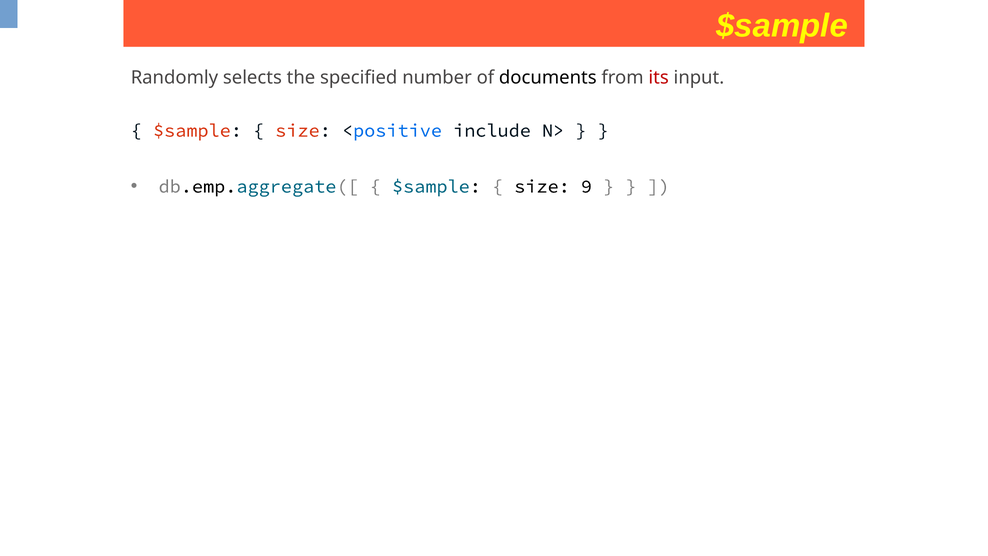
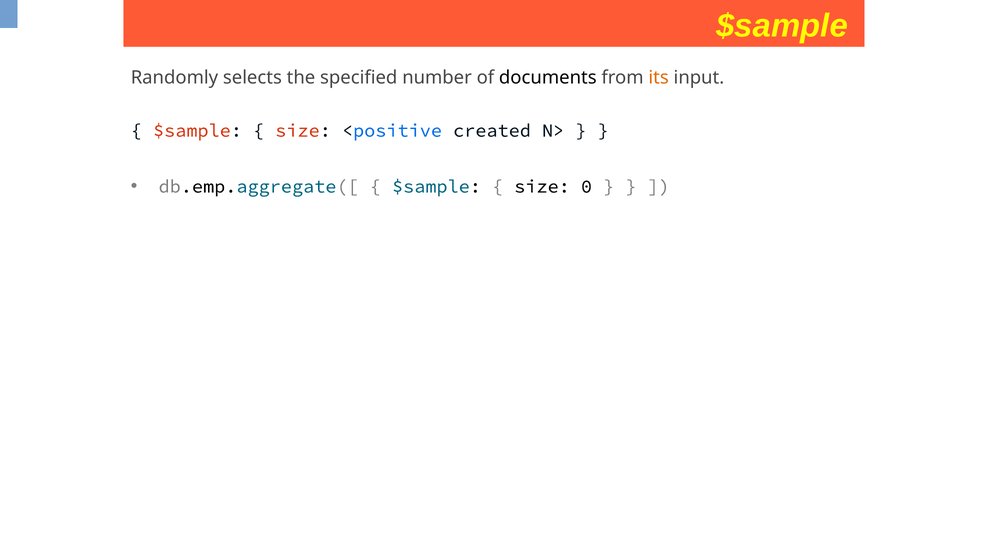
its colour: red -> orange
include: include -> created
9: 9 -> 0
